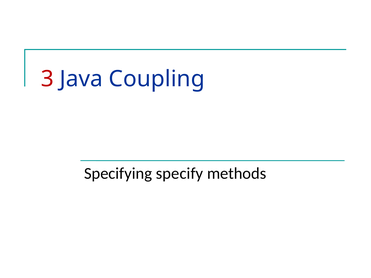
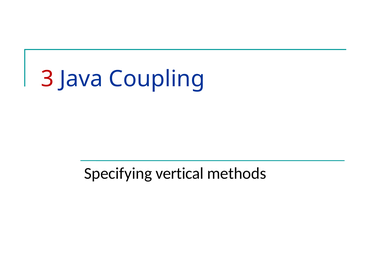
specify: specify -> vertical
